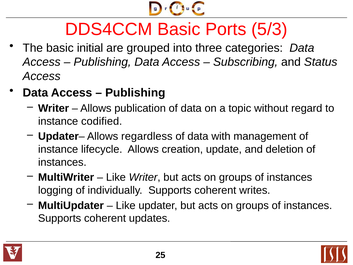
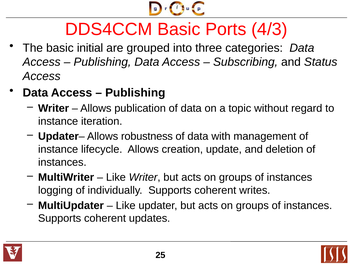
5/3: 5/3 -> 4/3
codified: codified -> iteration
regardless: regardless -> robustness
